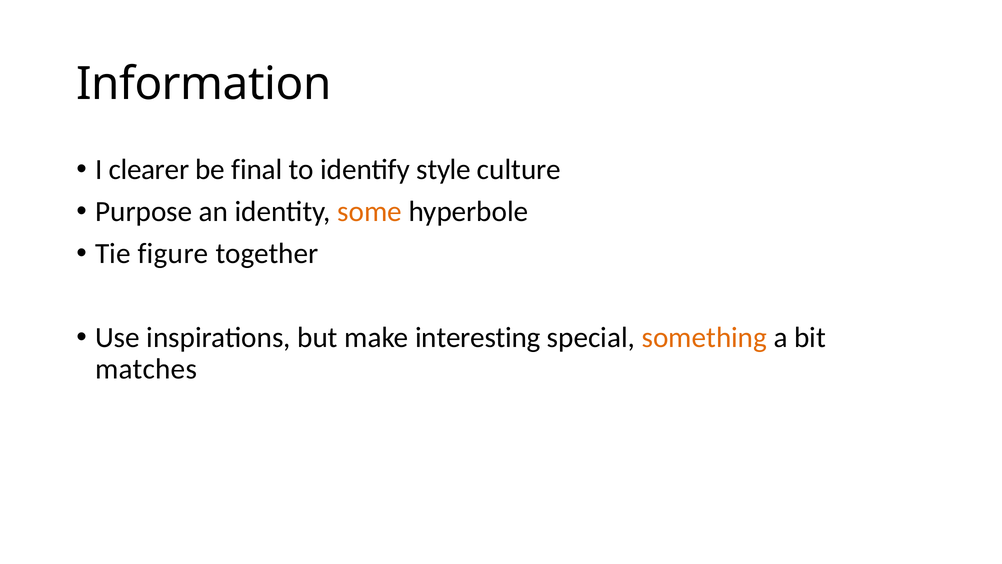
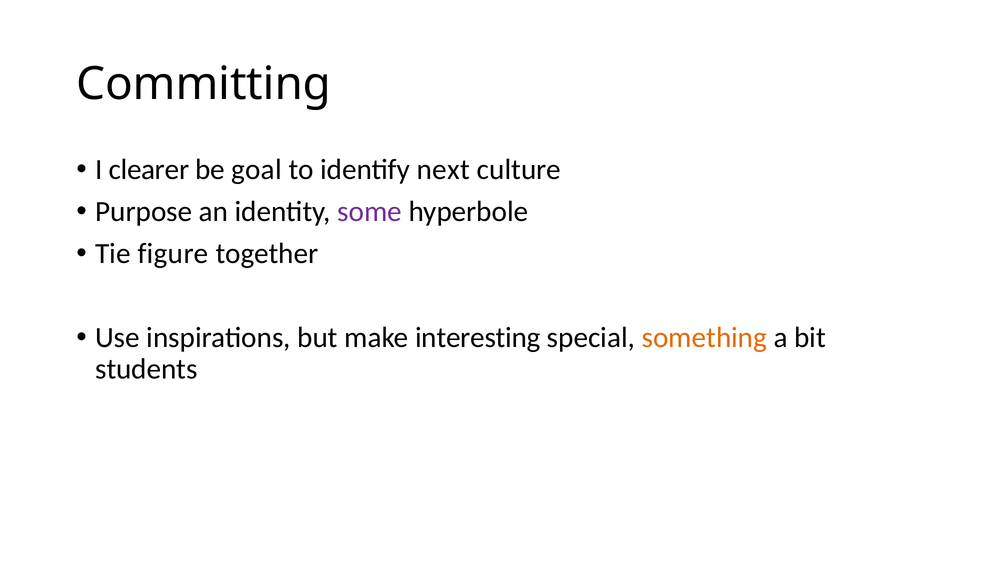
Information: Information -> Committing
final: final -> goal
style: style -> next
some colour: orange -> purple
matches: matches -> students
